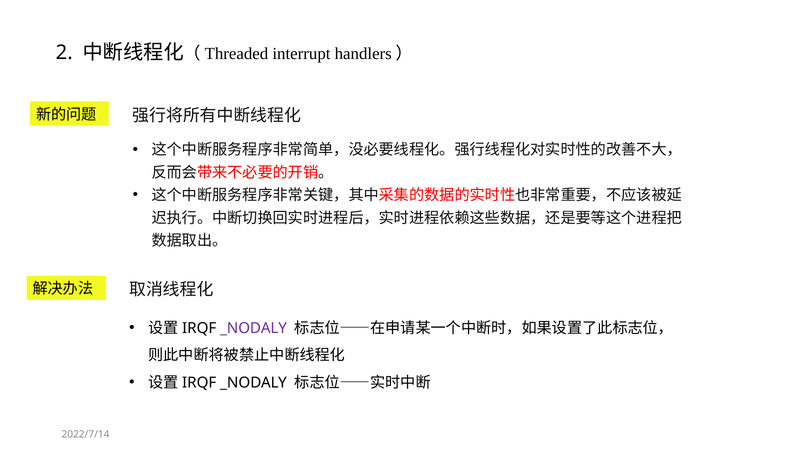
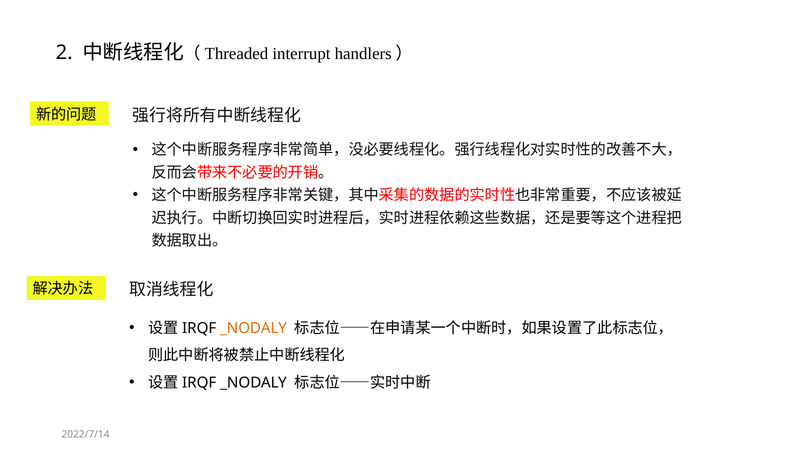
_NODALY at (254, 328) colour: purple -> orange
